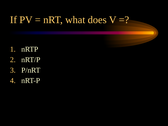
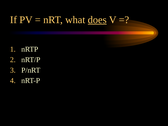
does underline: none -> present
